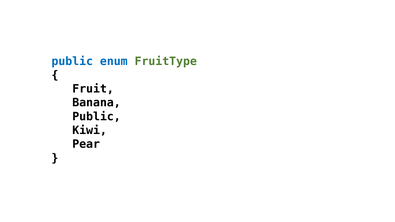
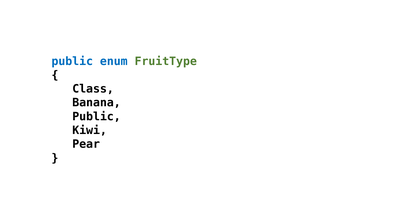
Fruit: Fruit -> Class
